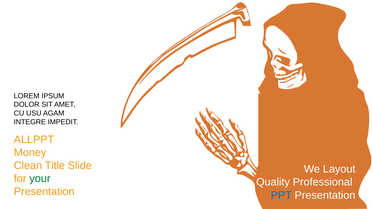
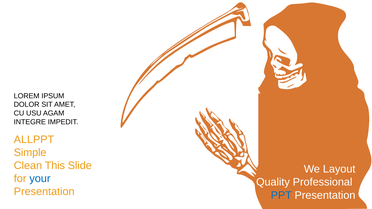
Money: Money -> Simple
Title: Title -> This
your colour: green -> blue
